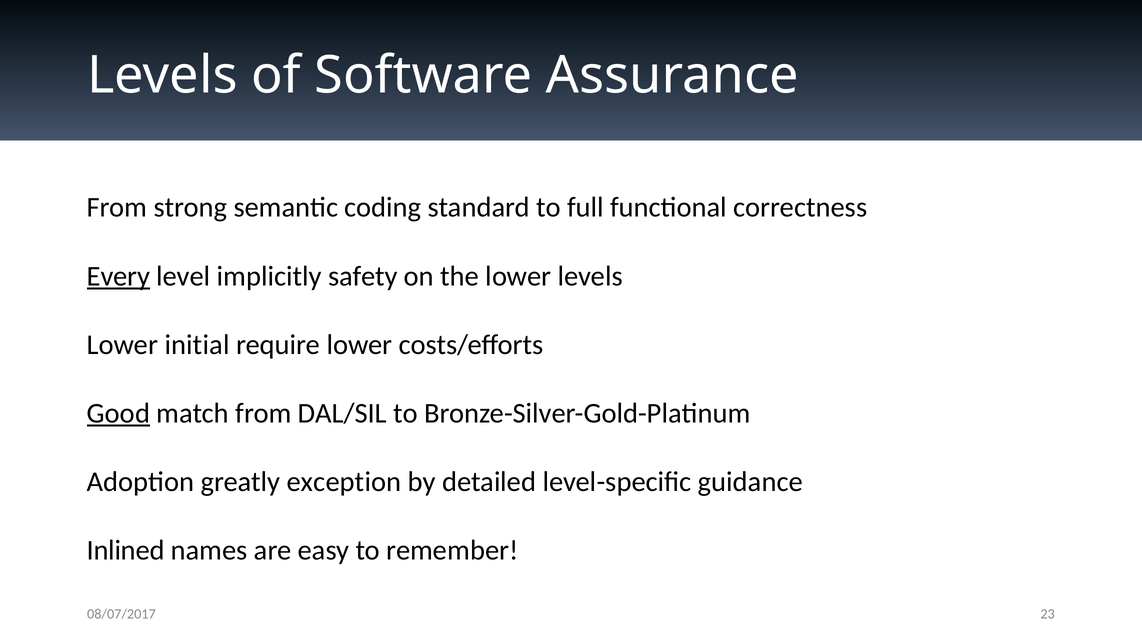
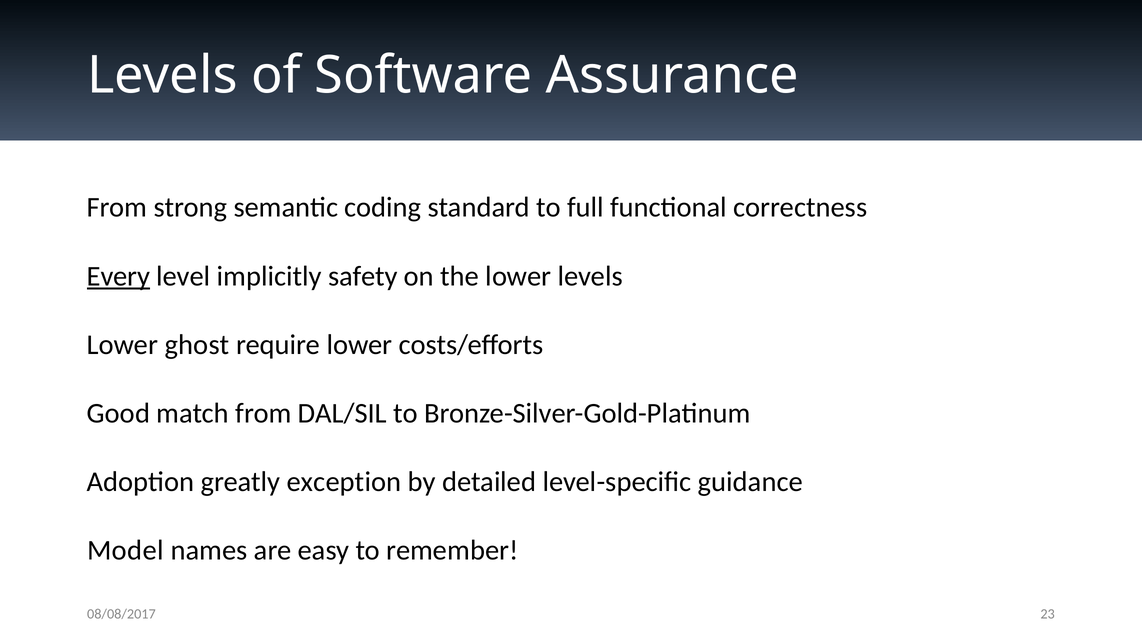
initial: initial -> ghost
Good underline: present -> none
Inlined: Inlined -> Model
08/07/2017: 08/07/2017 -> 08/08/2017
